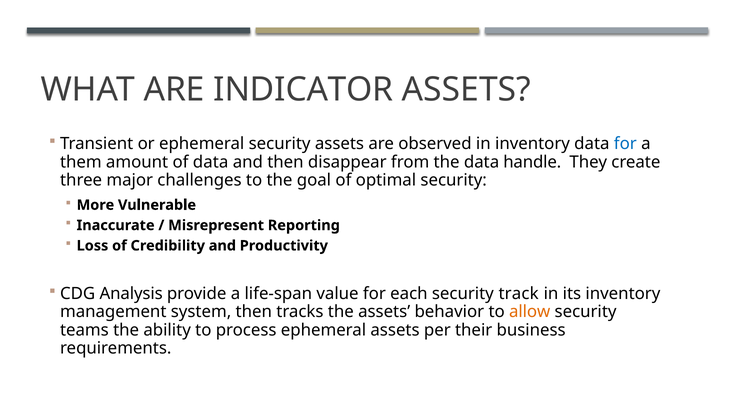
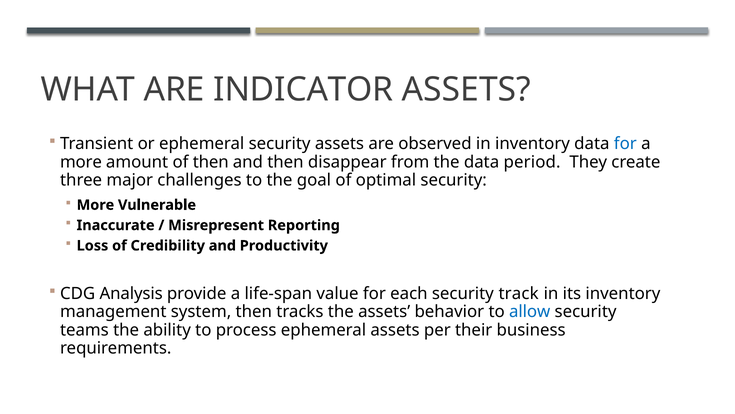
them at (81, 162): them -> more
of data: data -> then
handle: handle -> period
allow colour: orange -> blue
